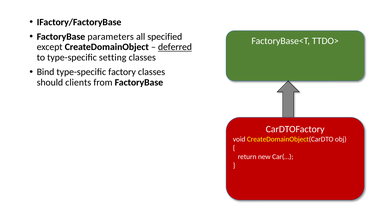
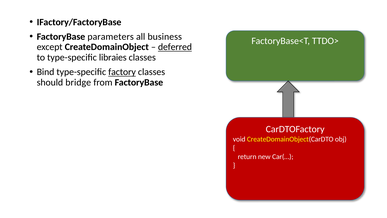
specified: specified -> business
setting: setting -> libraies
factory underline: none -> present
clients: clients -> bridge
